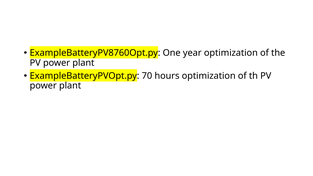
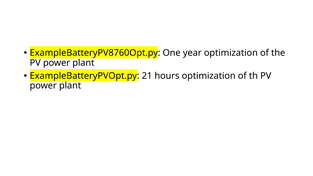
70: 70 -> 21
